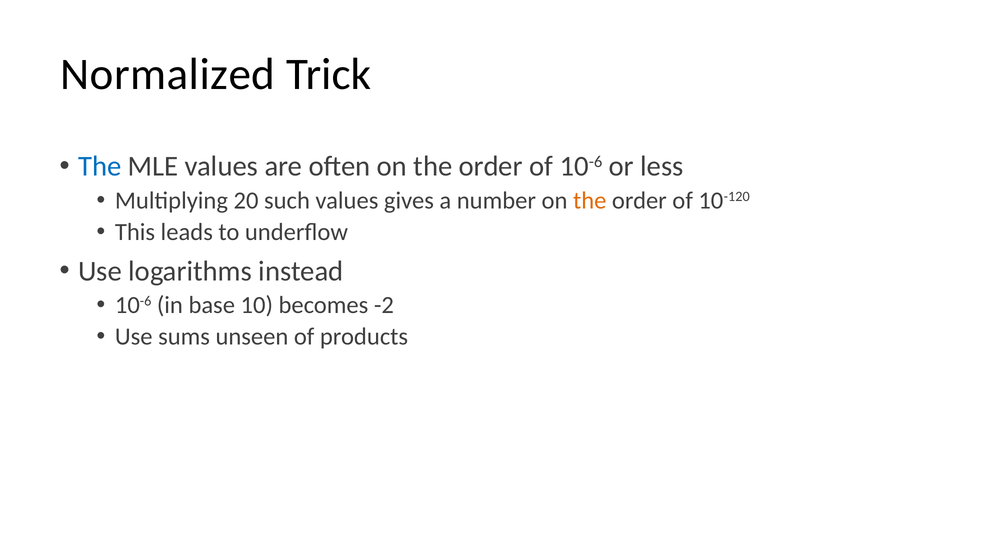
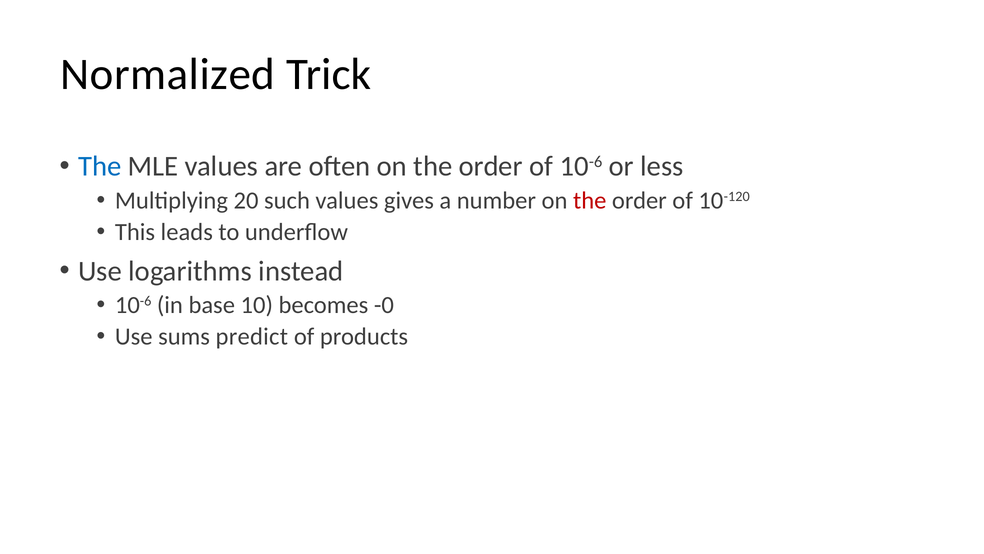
the at (590, 200) colour: orange -> red
-2: -2 -> -0
unseen: unseen -> predict
